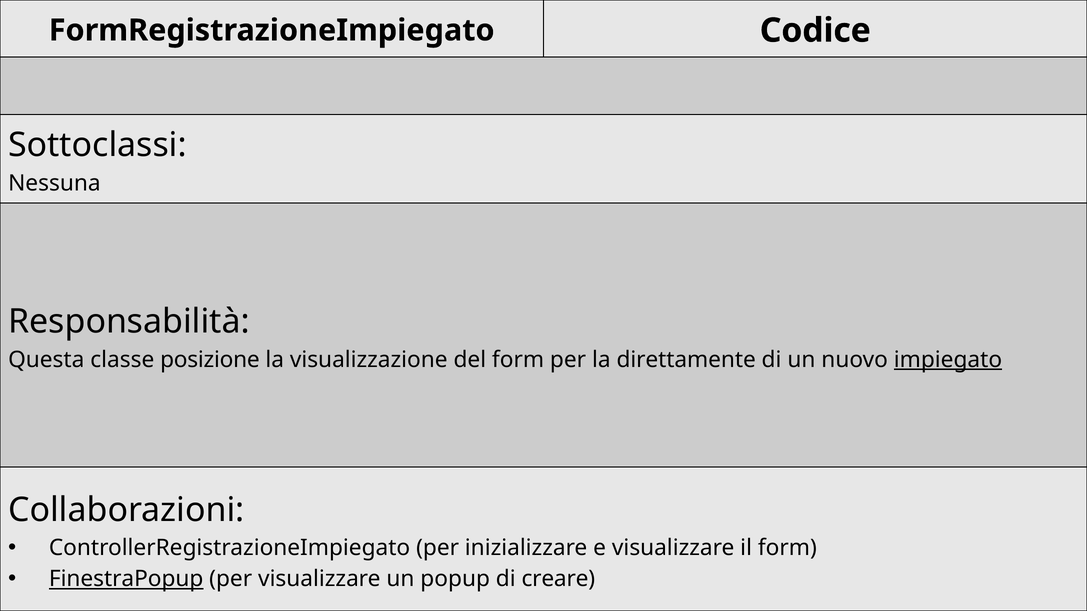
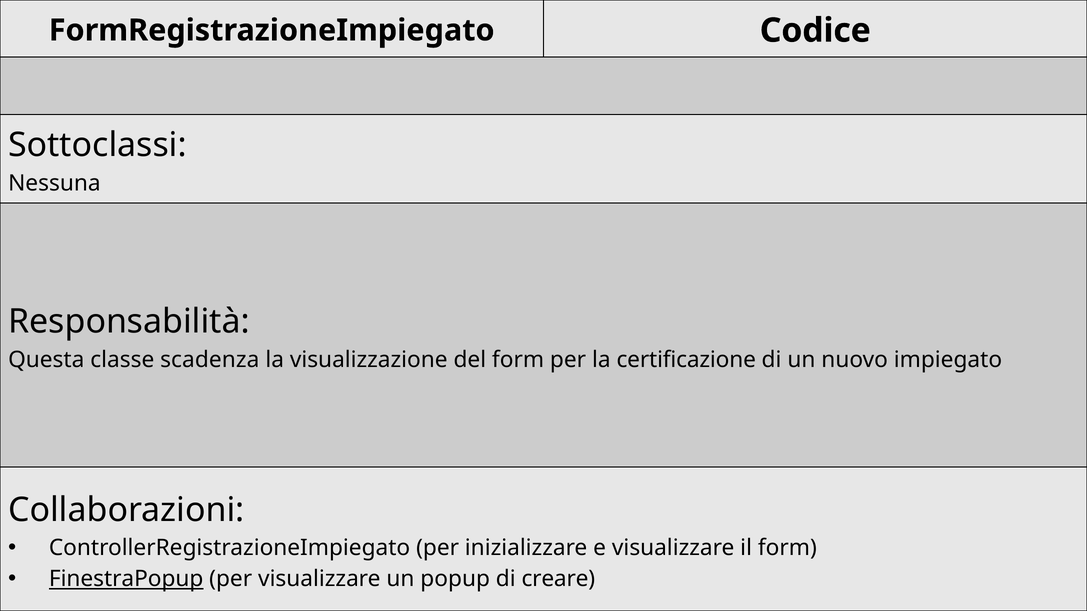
posizione: posizione -> scadenza
direttamente: direttamente -> certificazione
impiegato underline: present -> none
